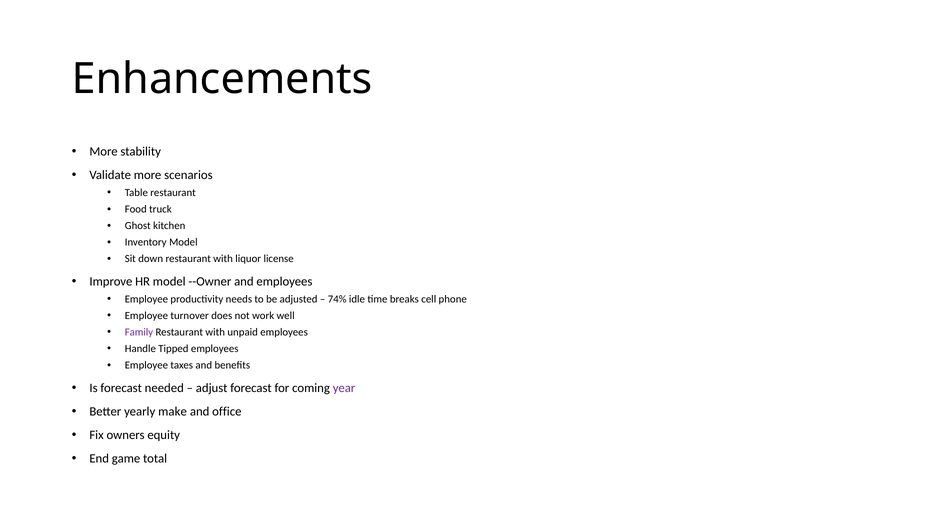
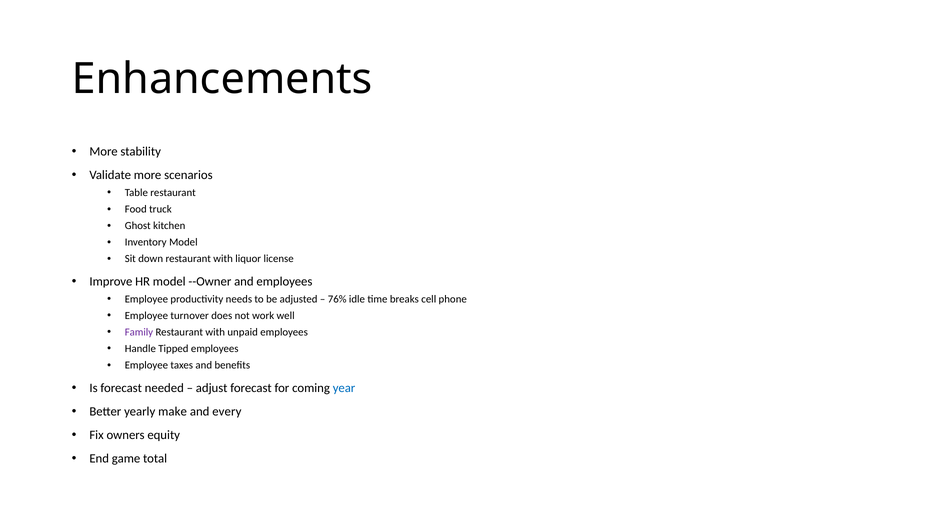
74%: 74% -> 76%
year colour: purple -> blue
office: office -> every
